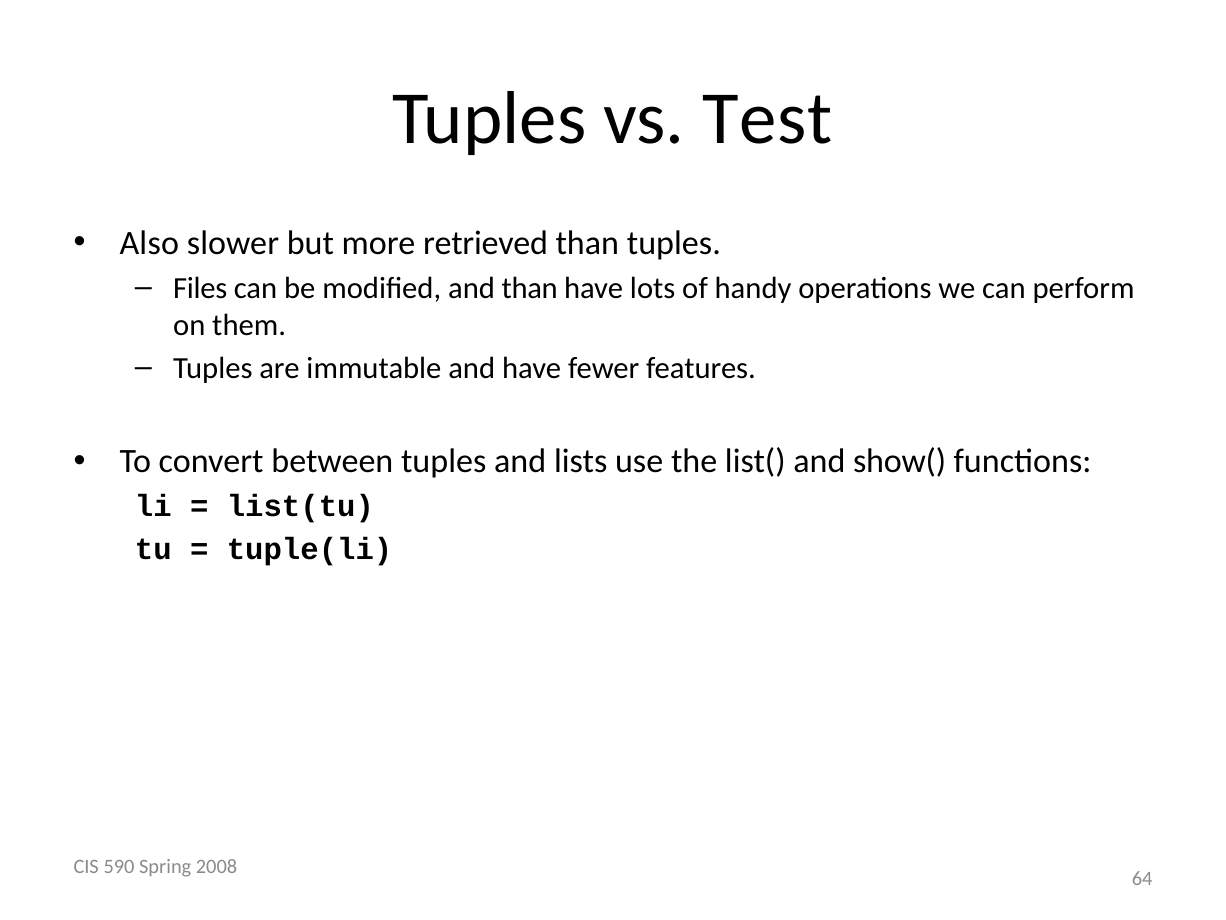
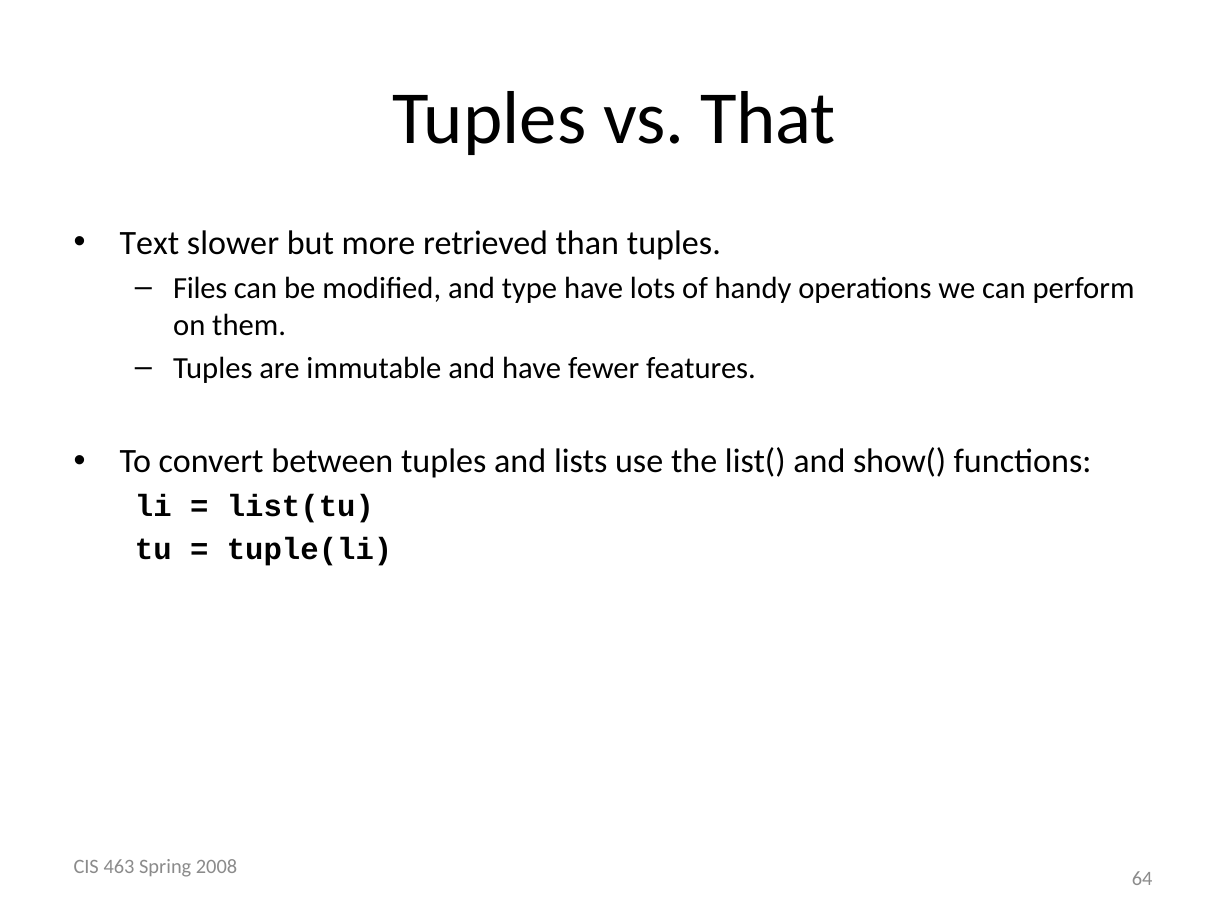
Test: Test -> That
Also: Also -> Text
and than: than -> type
590: 590 -> 463
